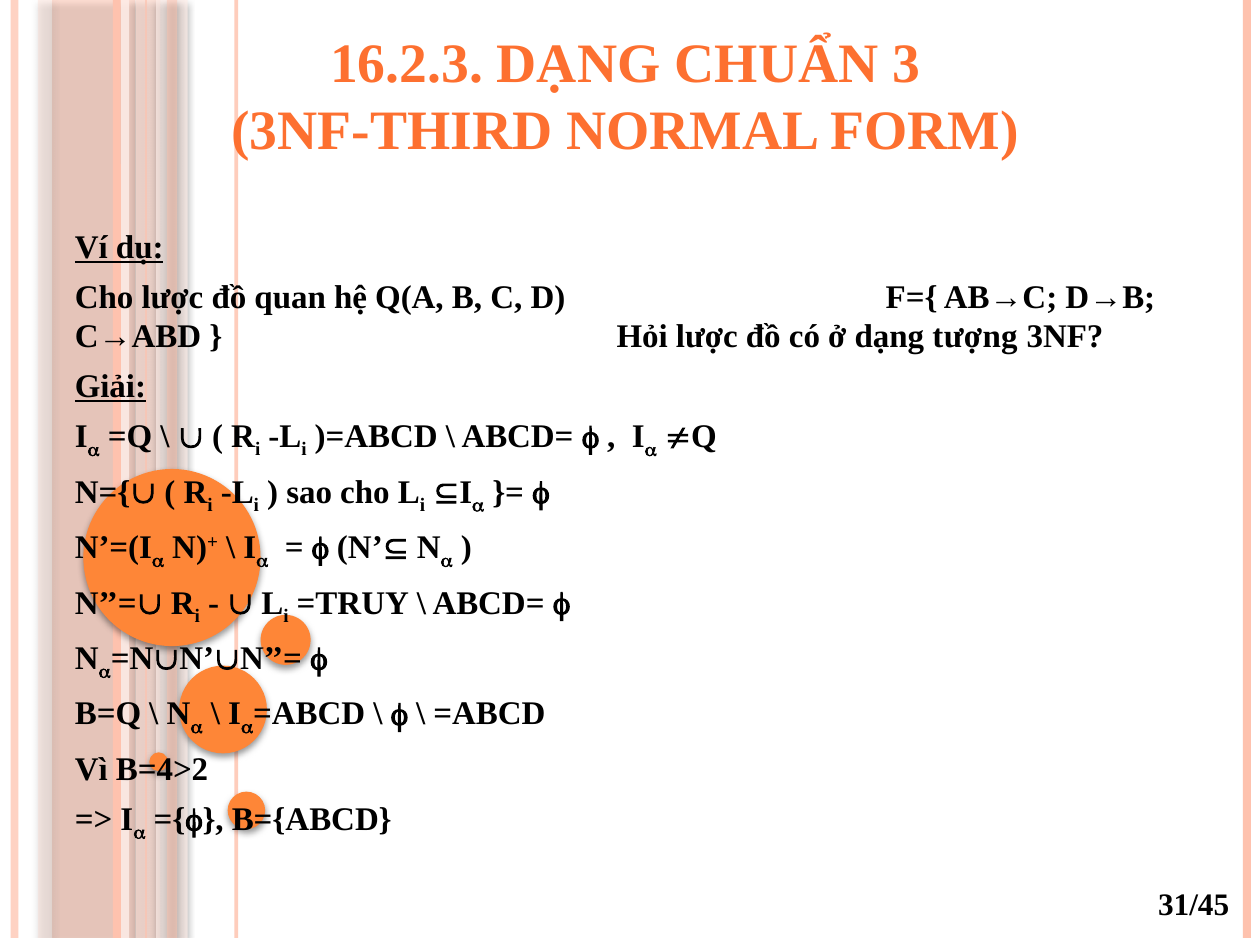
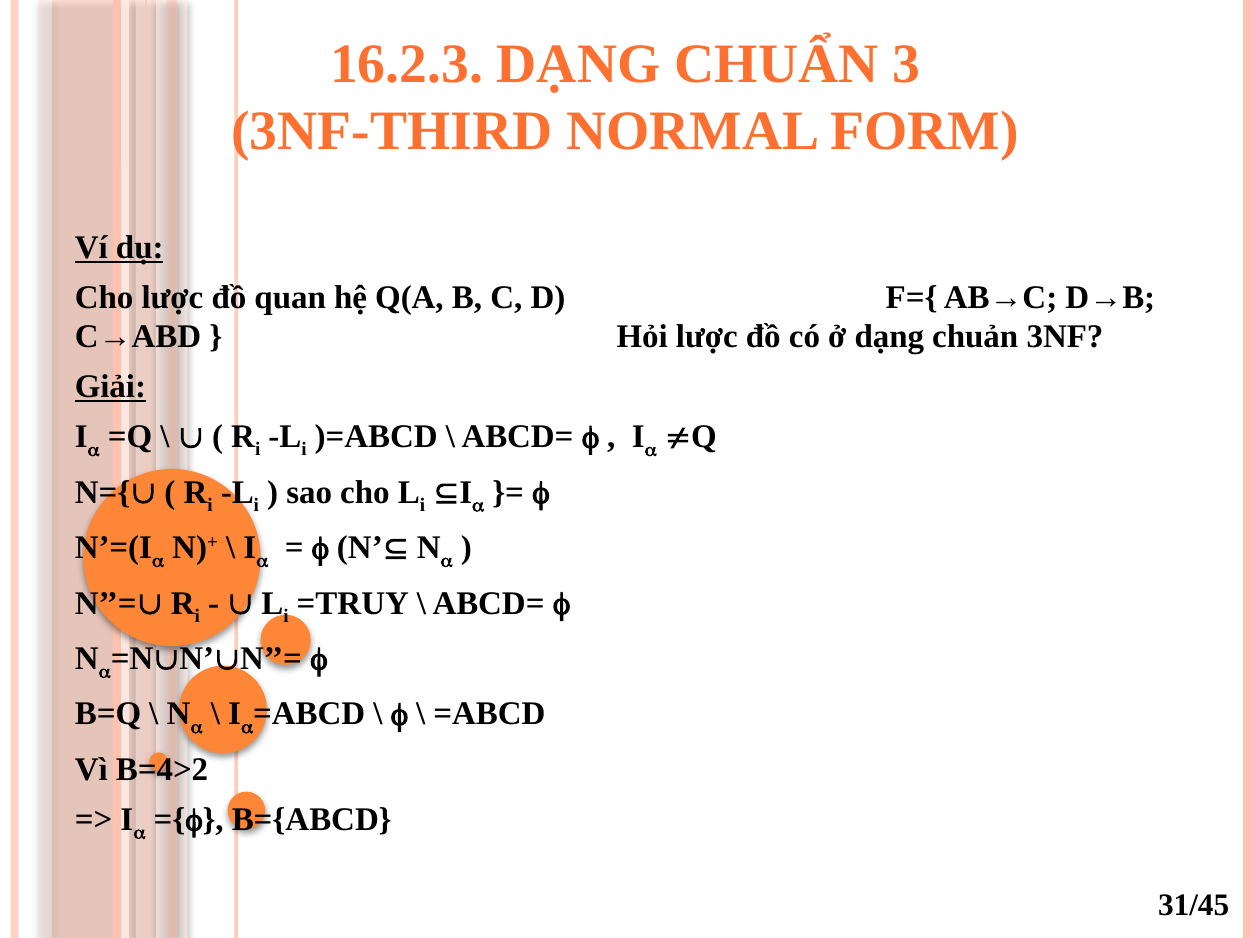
tượng: tượng -> chuản
